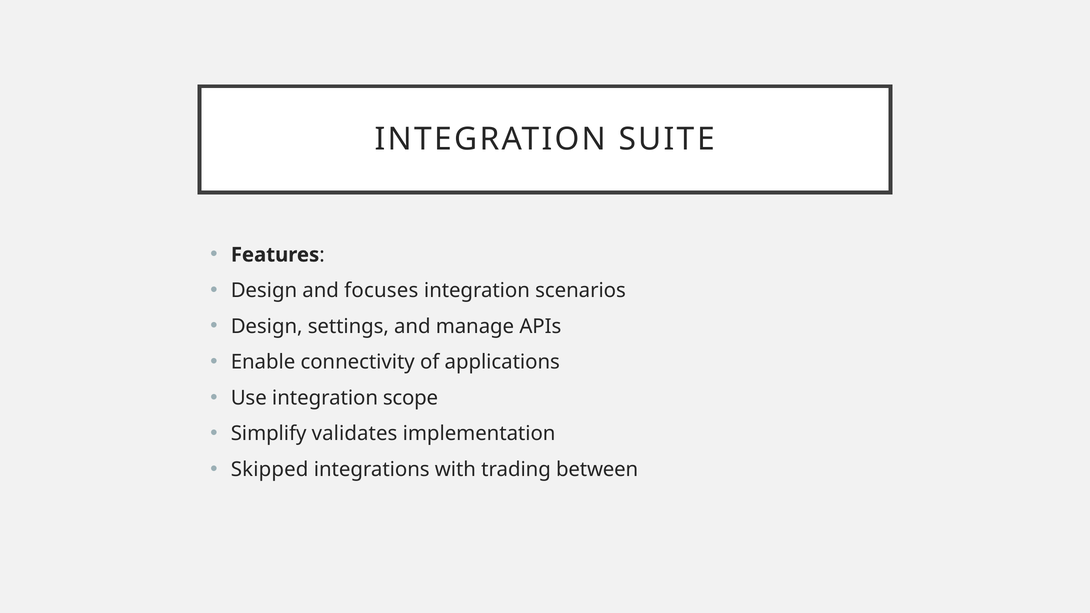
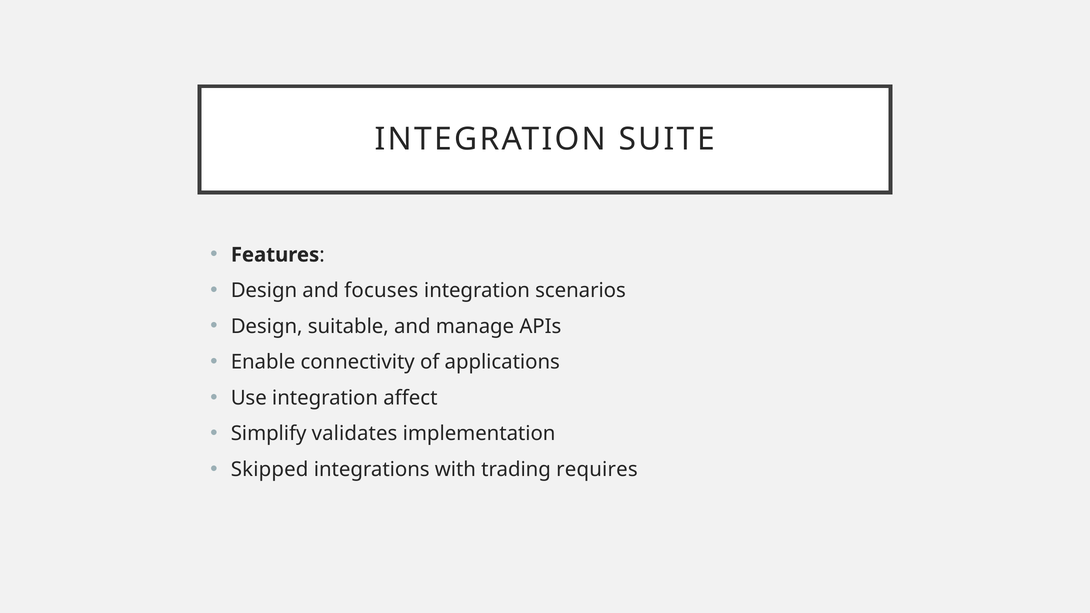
settings: settings -> suitable
scope: scope -> affect
between: between -> requires
